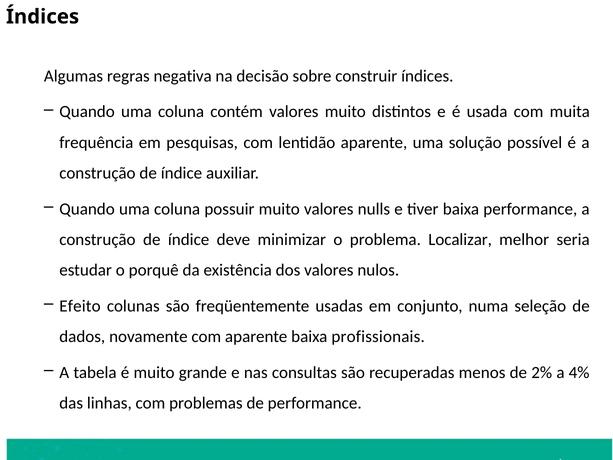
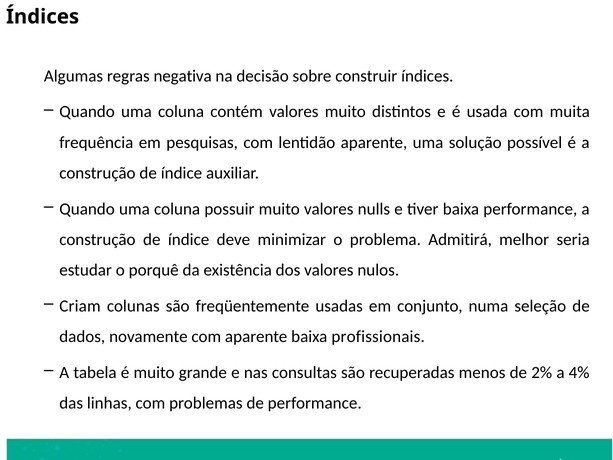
Localizar: Localizar -> Admitirá
Efeito: Efeito -> Criam
